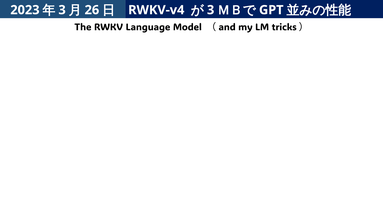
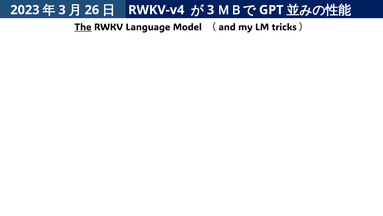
The underline: none -> present
